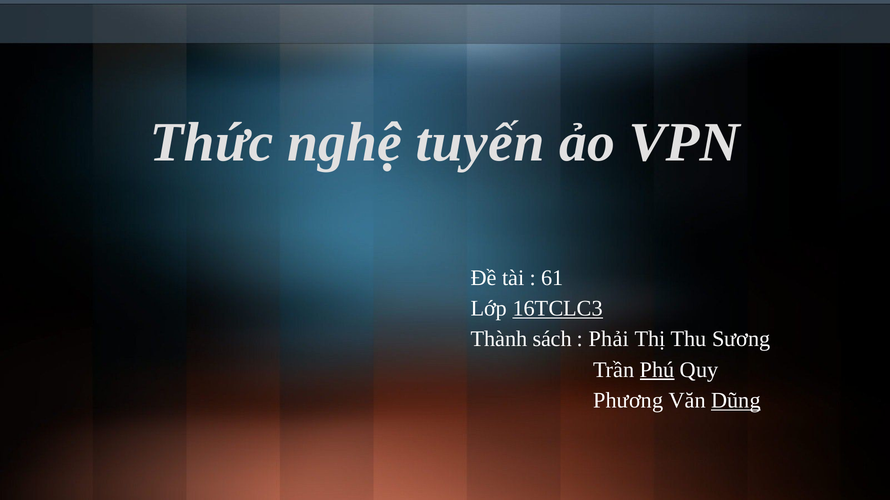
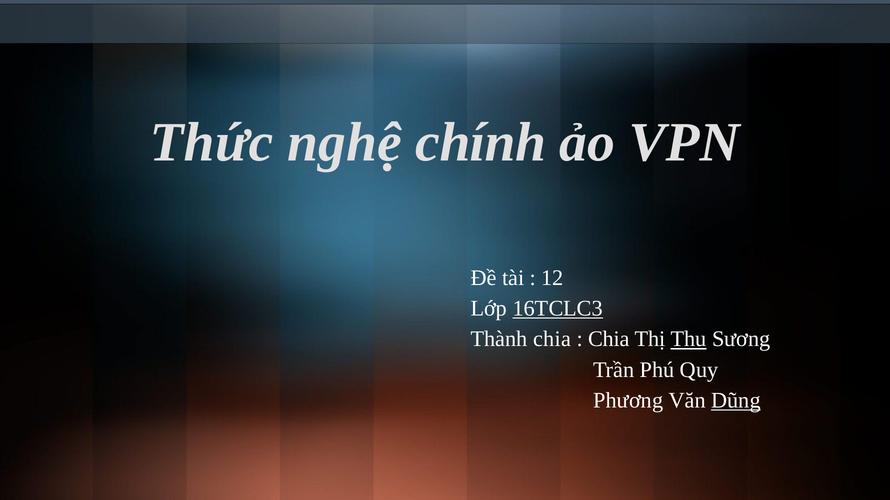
tuyến: tuyến -> chính
61: 61 -> 12
Thành sách: sách -> chia
Phải at (609, 340): Phải -> Chia
Thu underline: none -> present
Phú underline: present -> none
